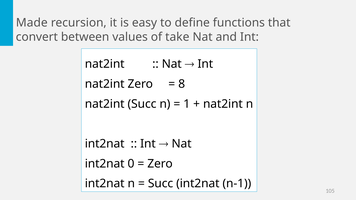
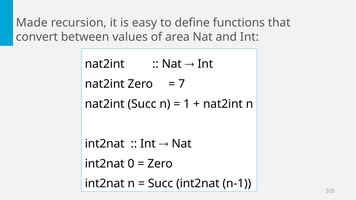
take: take -> area
8: 8 -> 7
